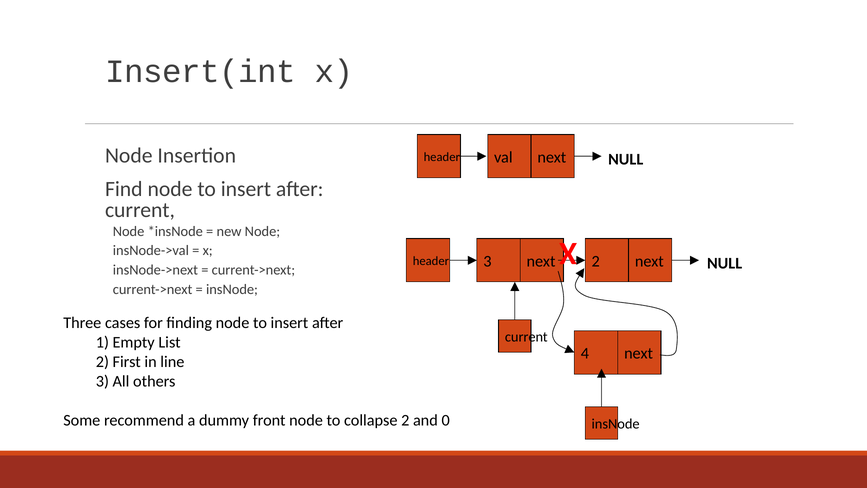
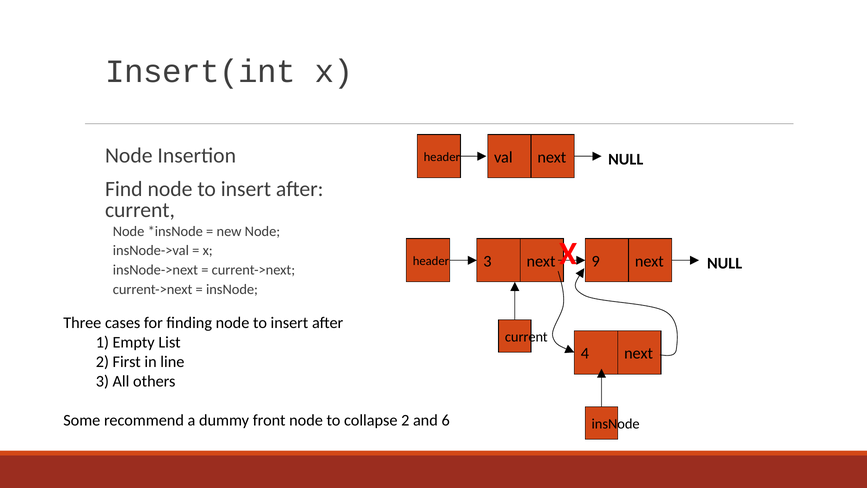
next 2: 2 -> 9
0: 0 -> 6
